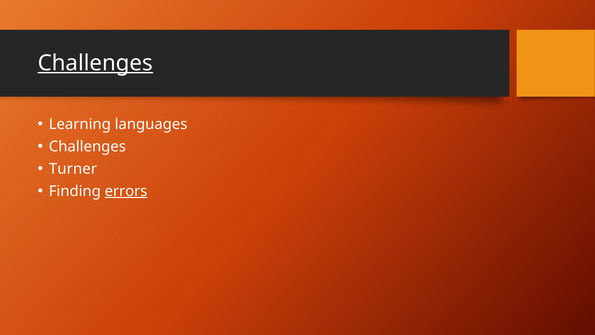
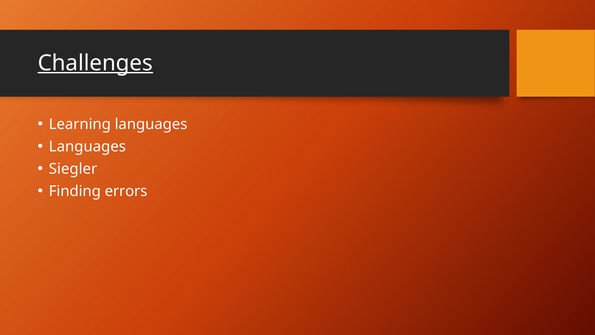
Challenges at (87, 146): Challenges -> Languages
Turner: Turner -> Siegler
errors underline: present -> none
